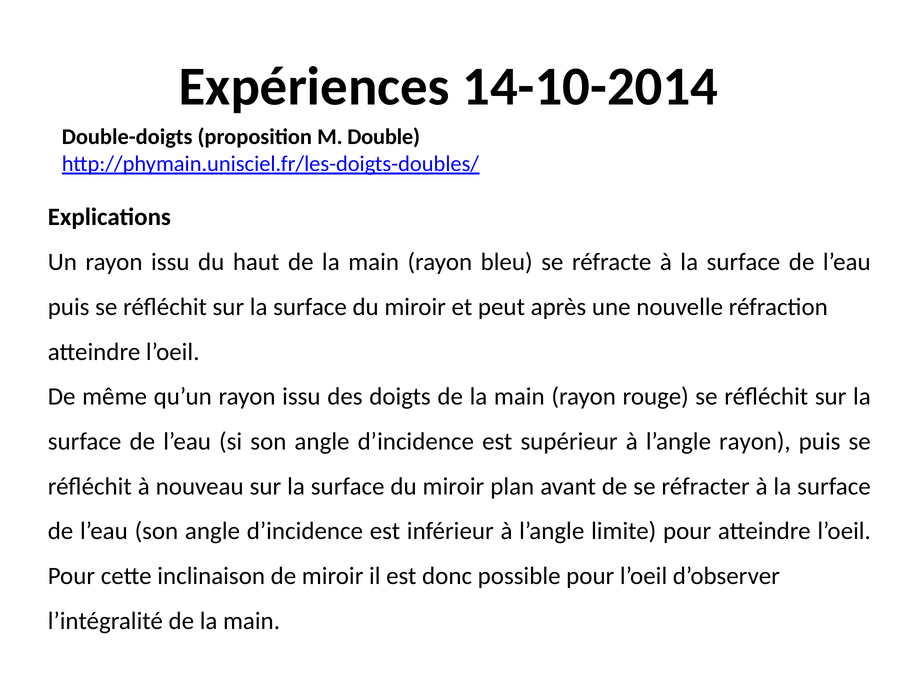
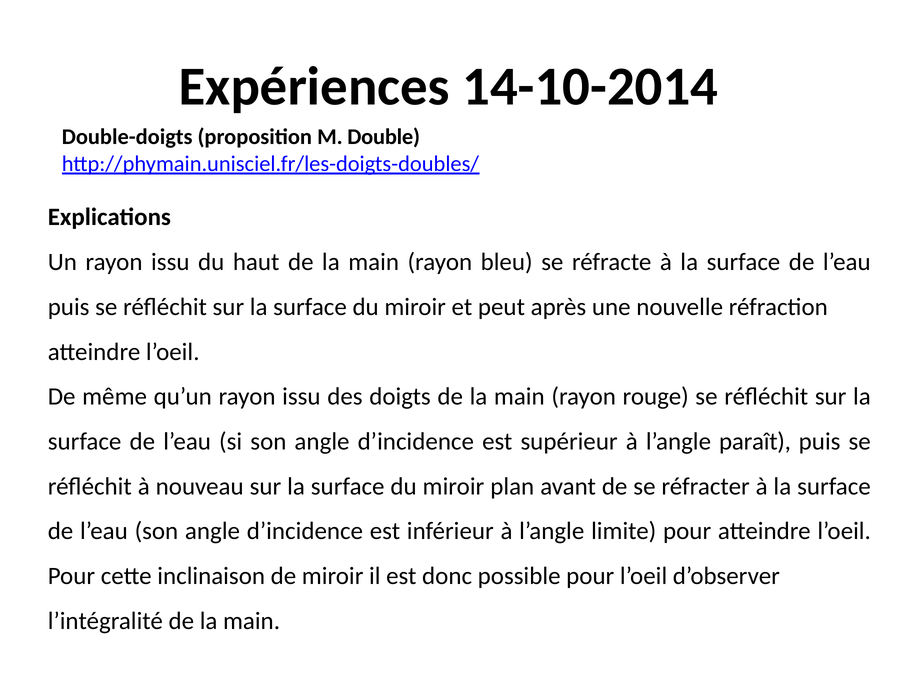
l’angle rayon: rayon -> paraît
